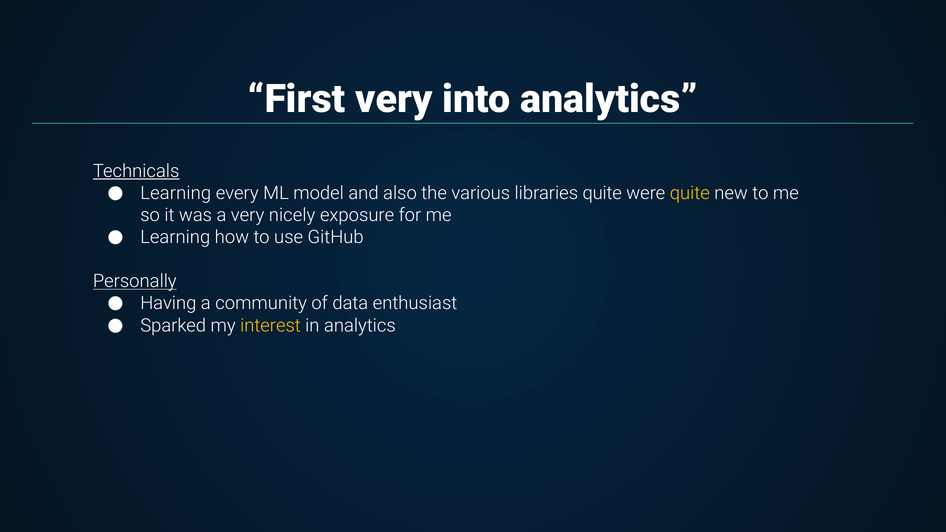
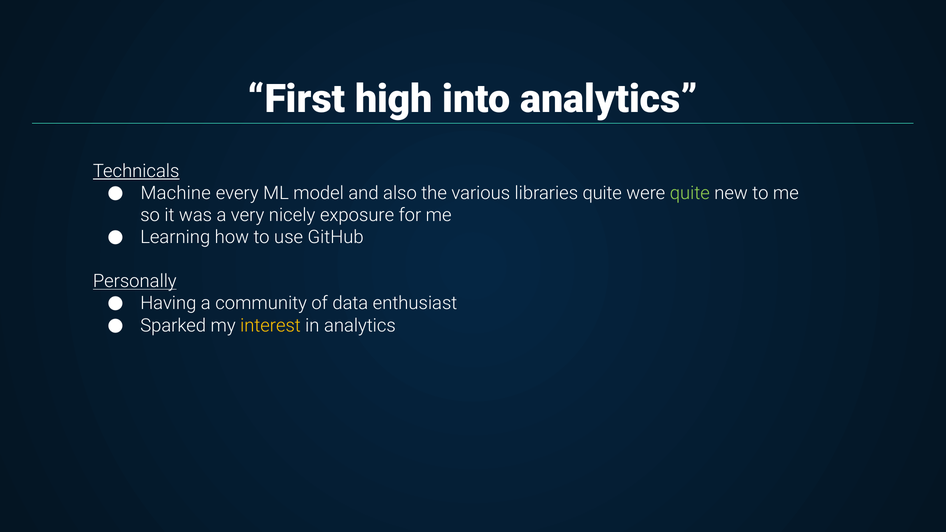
First very: very -> high
Learning at (176, 193): Learning -> Machine
quite at (690, 193) colour: yellow -> light green
